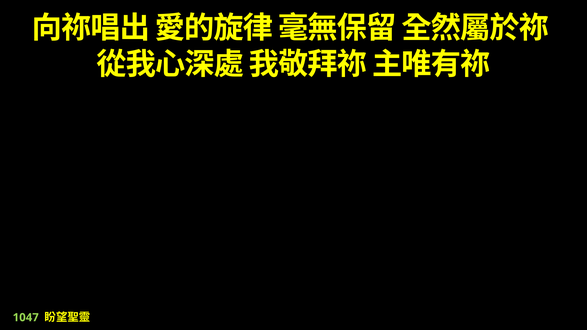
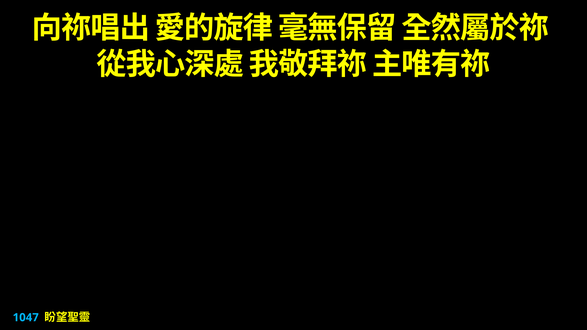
1047 colour: light green -> light blue
